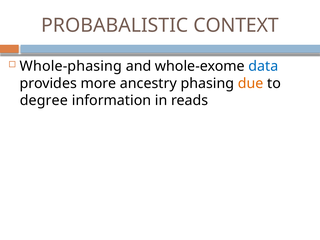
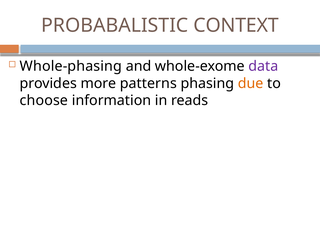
data colour: blue -> purple
ancestry: ancestry -> patterns
degree: degree -> choose
